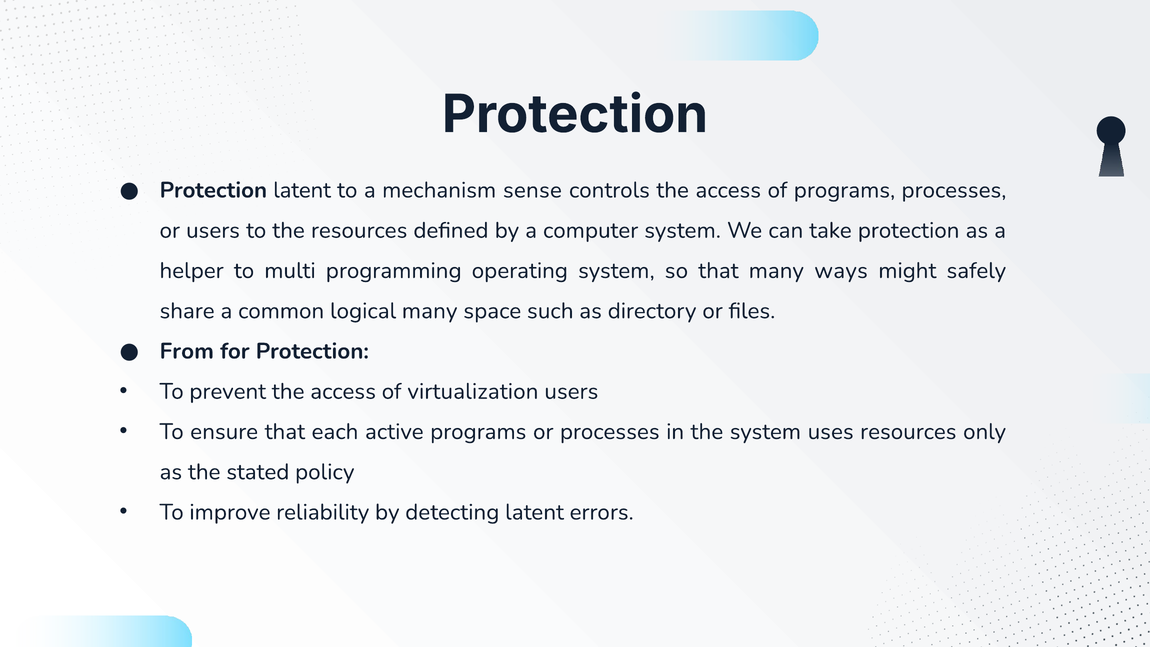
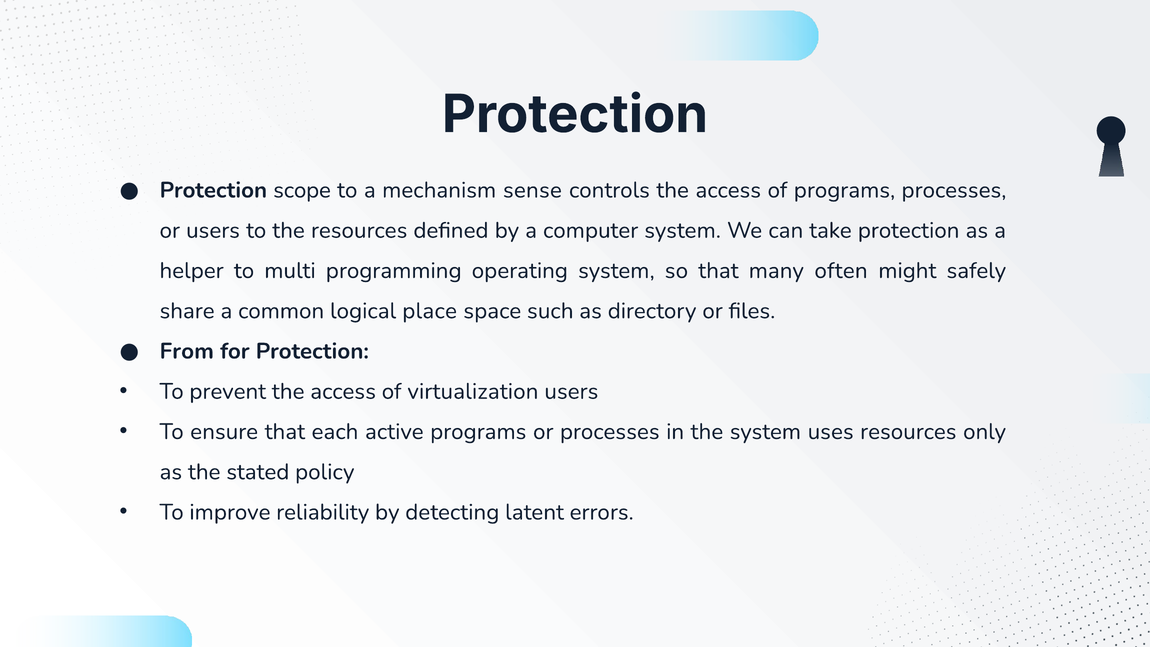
Protection latent: latent -> scope
ways: ways -> often
logical many: many -> place
